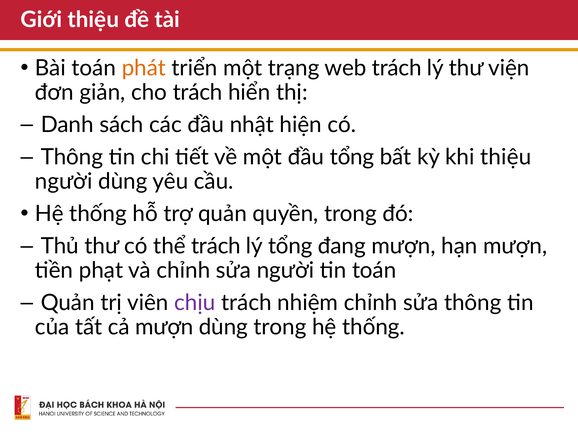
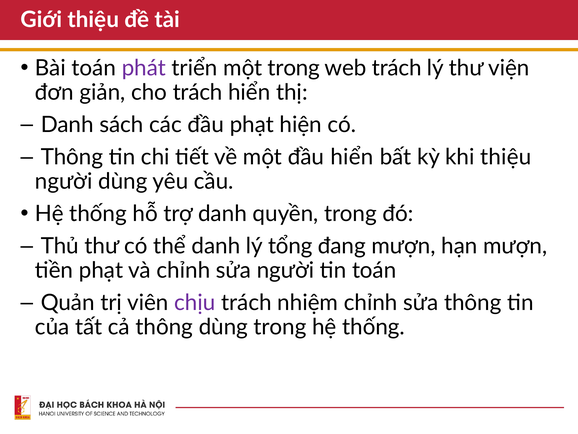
phát colour: orange -> purple
một trạng: trạng -> trong
đầu nhật: nhật -> phạt
đầu tổng: tổng -> hiển
trợ quản: quản -> danh
thể trách: trách -> danh
cả mượn: mượn -> thông
